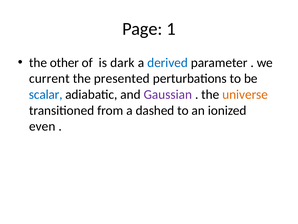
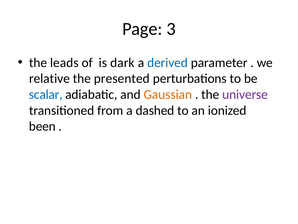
1: 1 -> 3
other: other -> leads
current: current -> relative
Gaussian colour: purple -> orange
universe colour: orange -> purple
even: even -> been
